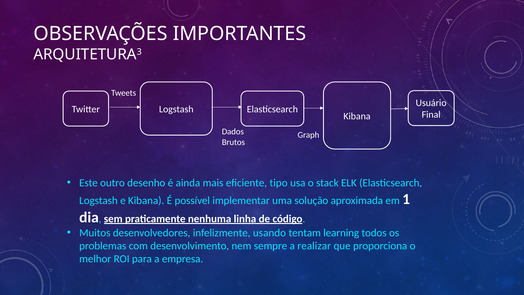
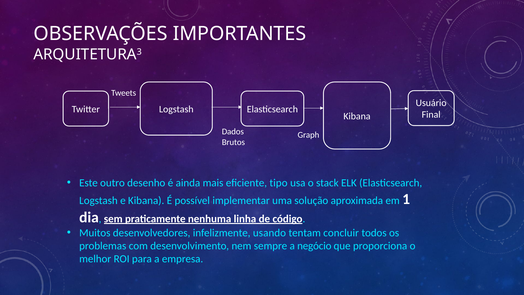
learning: learning -> concluir
realizar: realizar -> negócio
